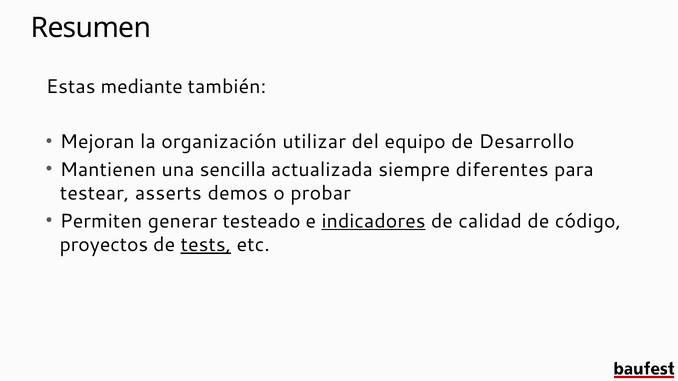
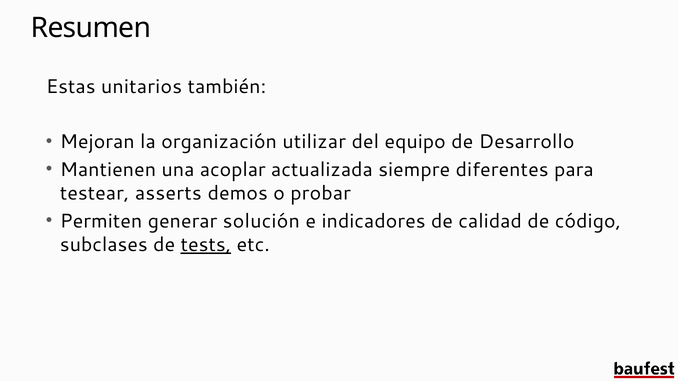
mediante: mediante -> unitarios
sencilla: sencilla -> acoplar
testeado: testeado -> solución
indicadores underline: present -> none
proyectos: proyectos -> subclases
